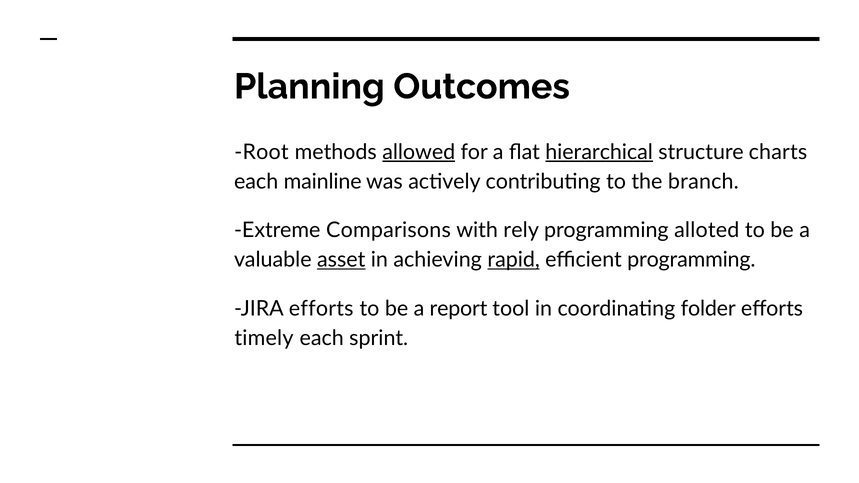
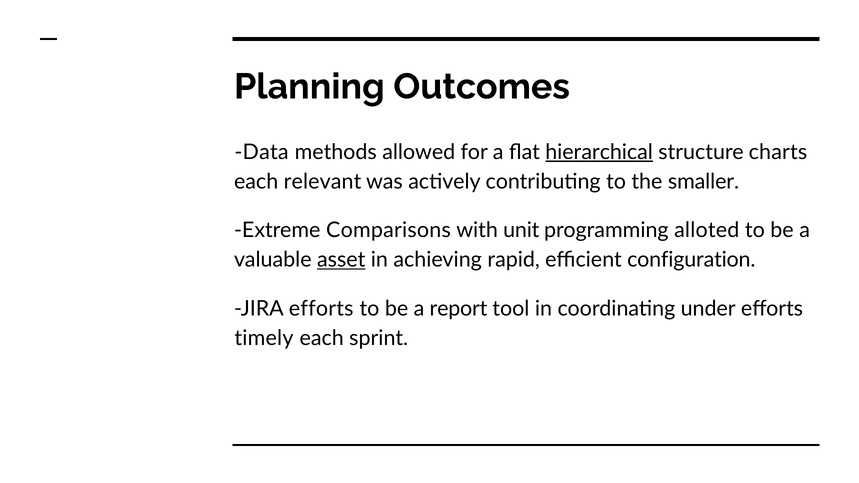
Root: Root -> Data
allowed underline: present -> none
mainline: mainline -> relevant
branch: branch -> smaller
rely: rely -> unit
rapid underline: present -> none
efficient programming: programming -> configuration
folder: folder -> under
